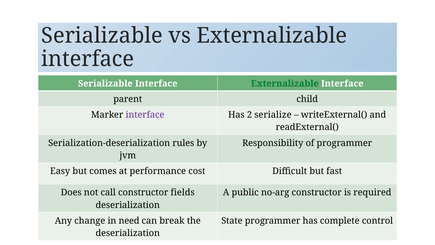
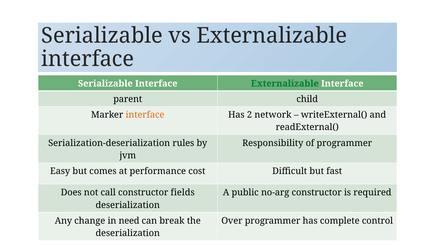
interface at (145, 115) colour: purple -> orange
serialize: serialize -> network
State: State -> Over
